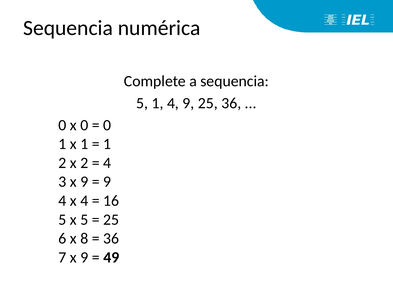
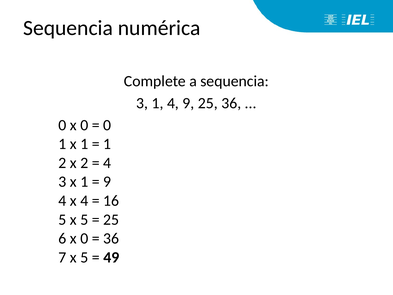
5 at (142, 103): 5 -> 3
3 x 9: 9 -> 1
6 x 8: 8 -> 0
7 x 9: 9 -> 5
